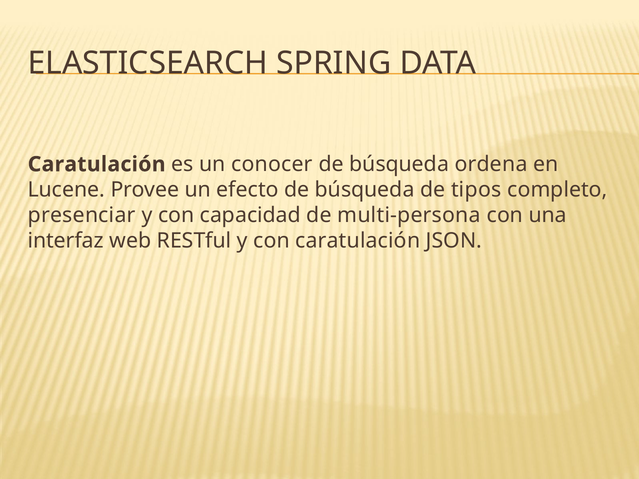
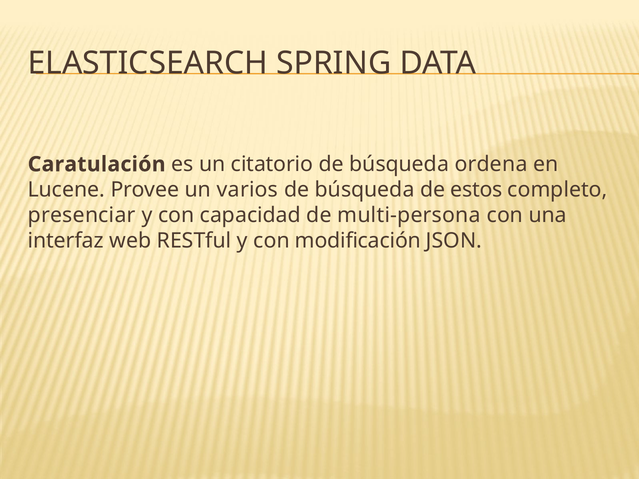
conocer: conocer -> citatorio
efecto: efecto -> varios
tipos: tipos -> estos
con caratulación: caratulación -> modificación
